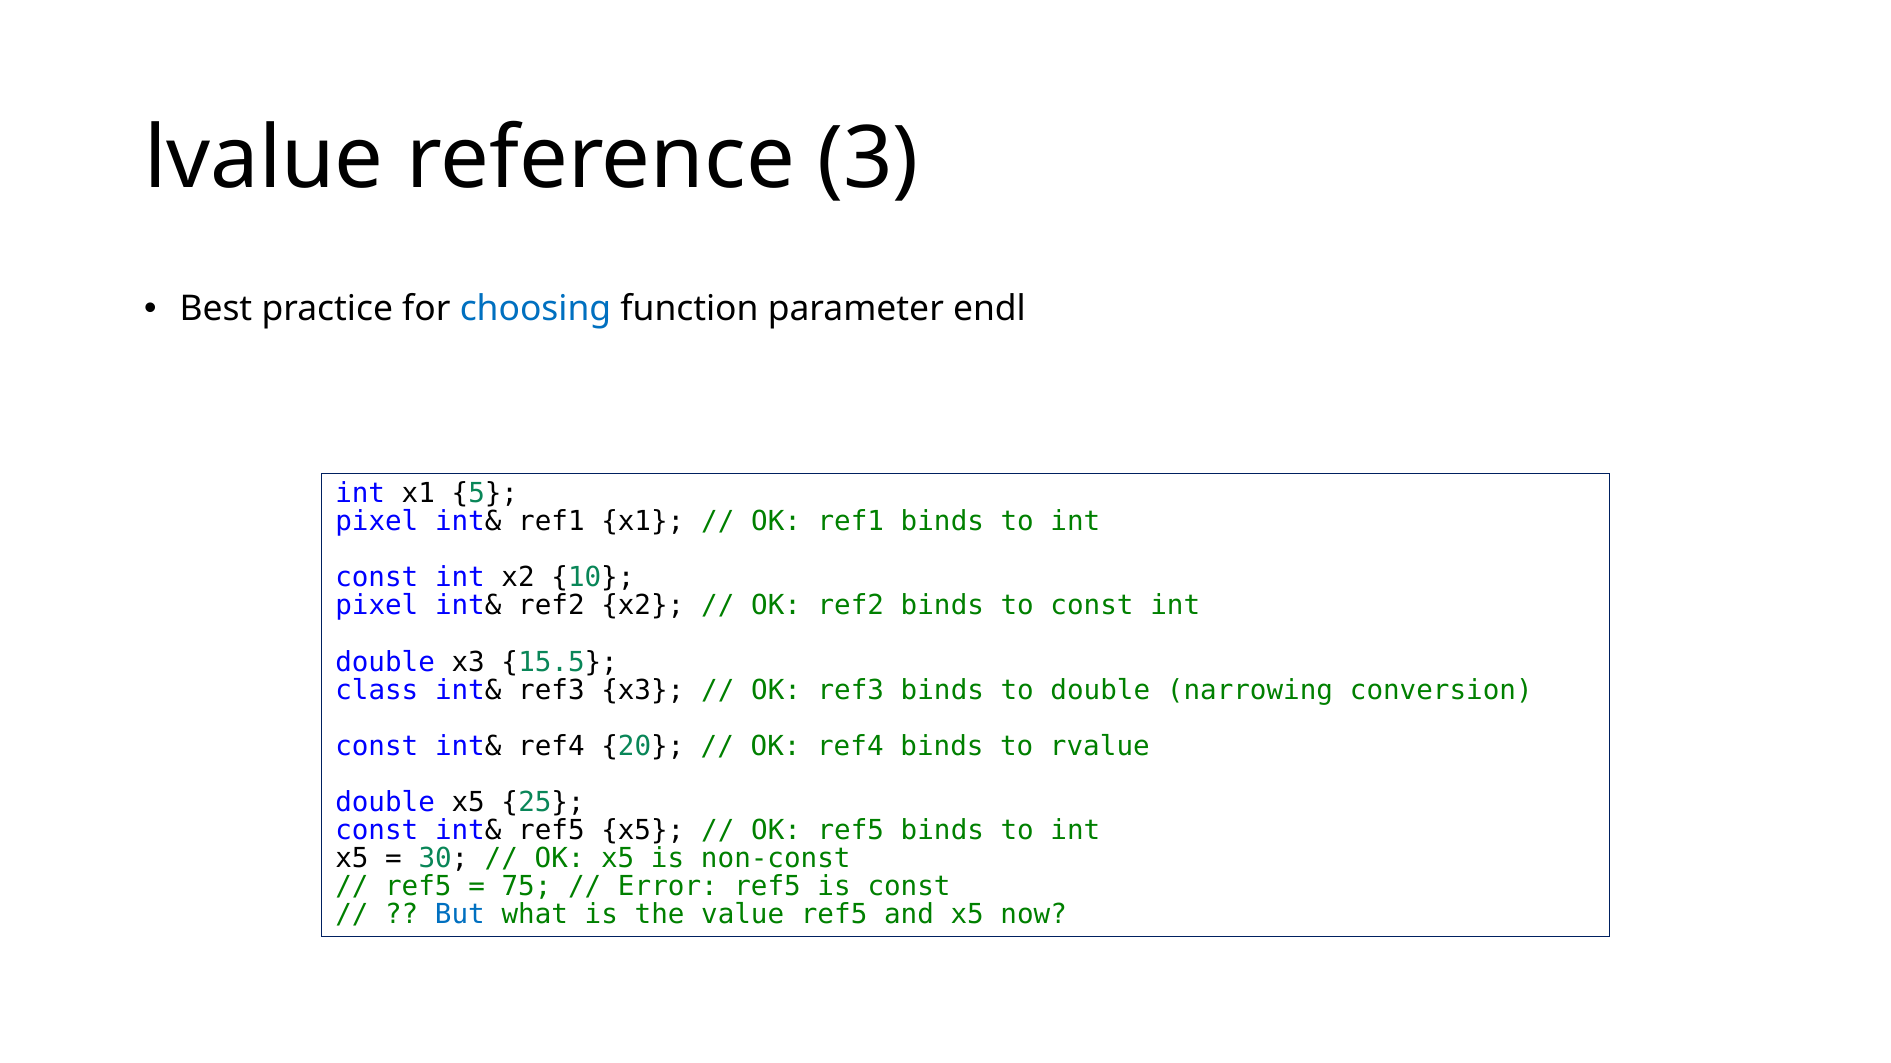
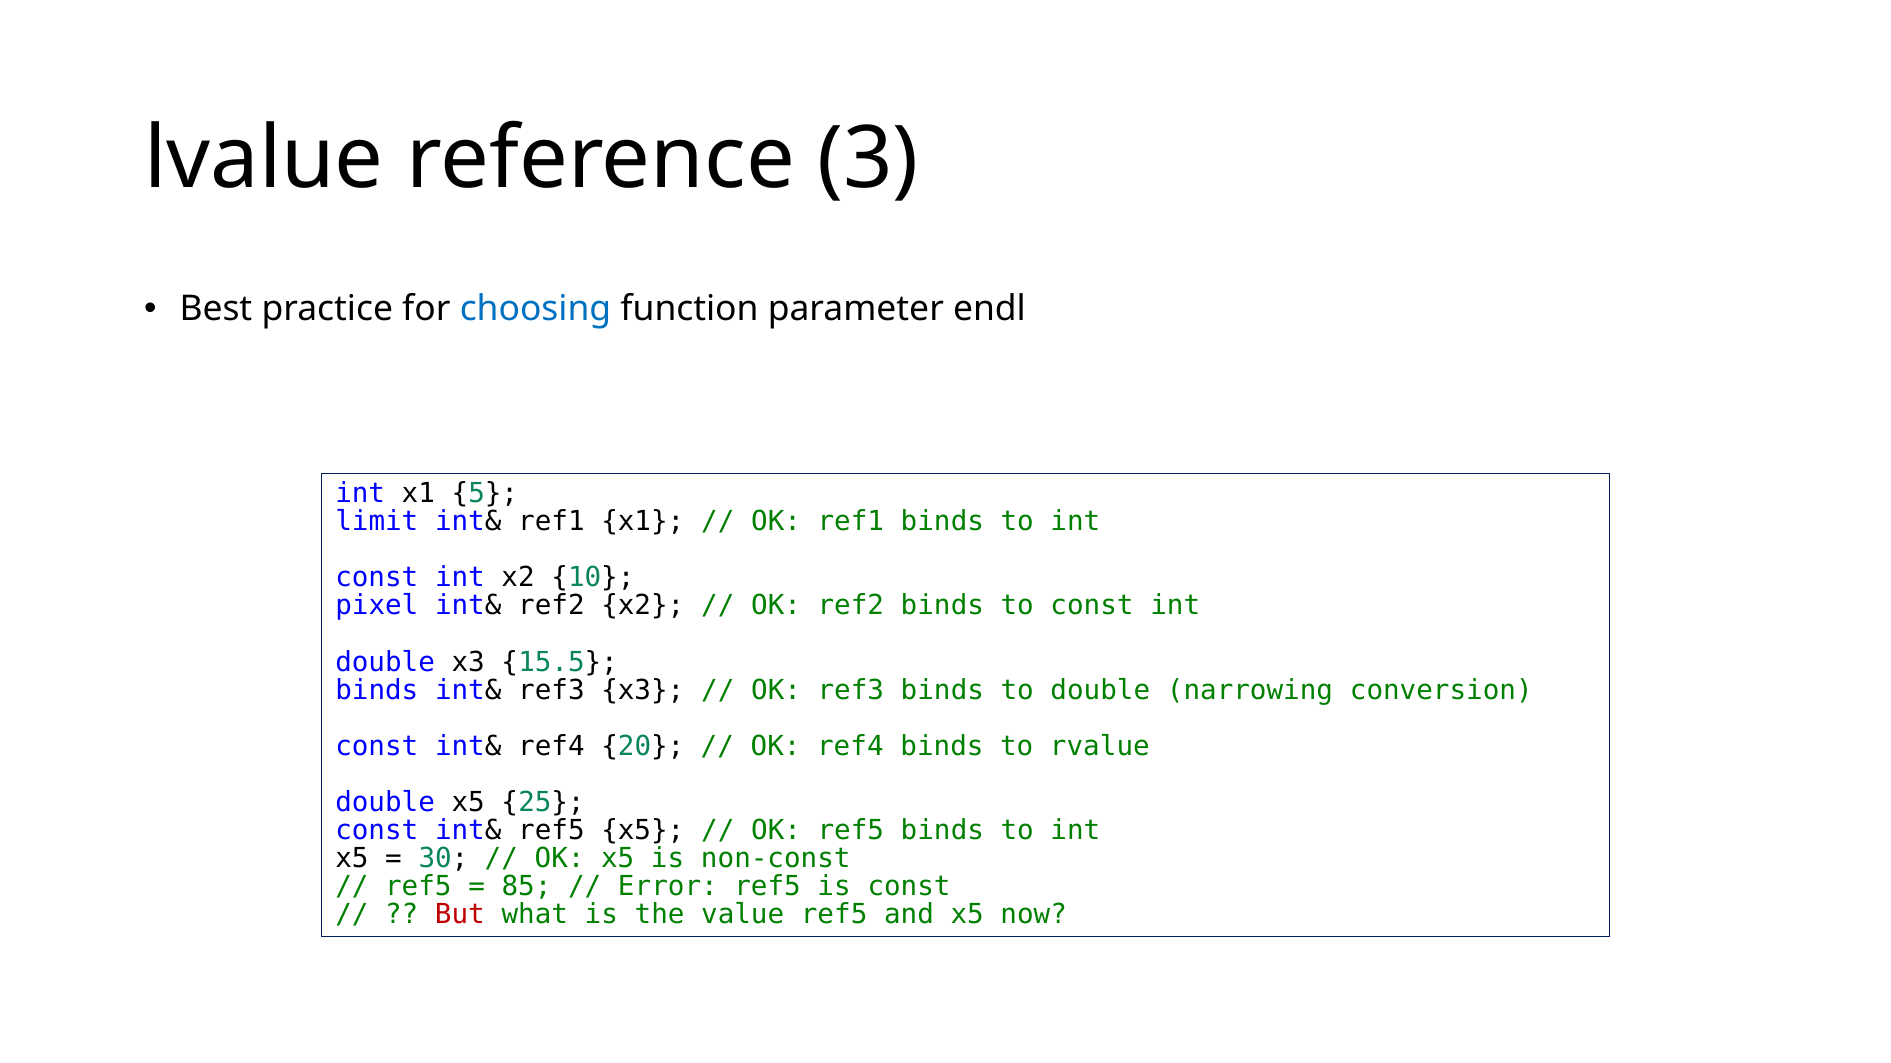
pixel at (377, 522): pixel -> limit
class at (377, 691): class -> binds
75: 75 -> 85
But colour: blue -> red
